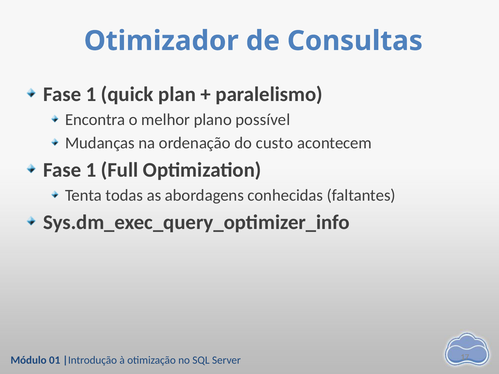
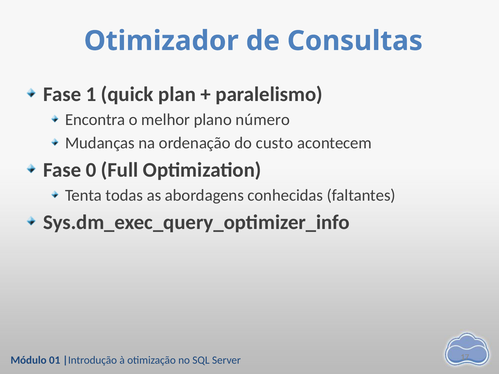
possível: possível -> número
1 at (91, 170): 1 -> 0
